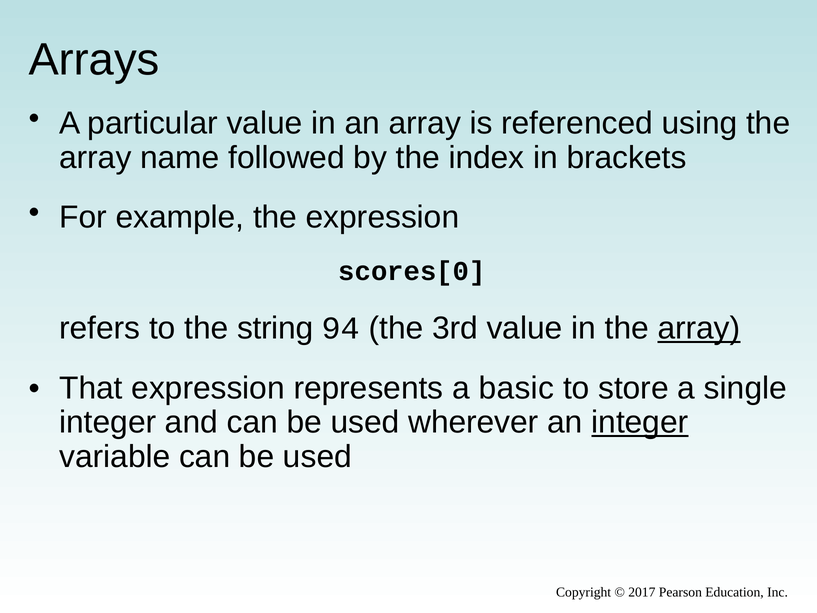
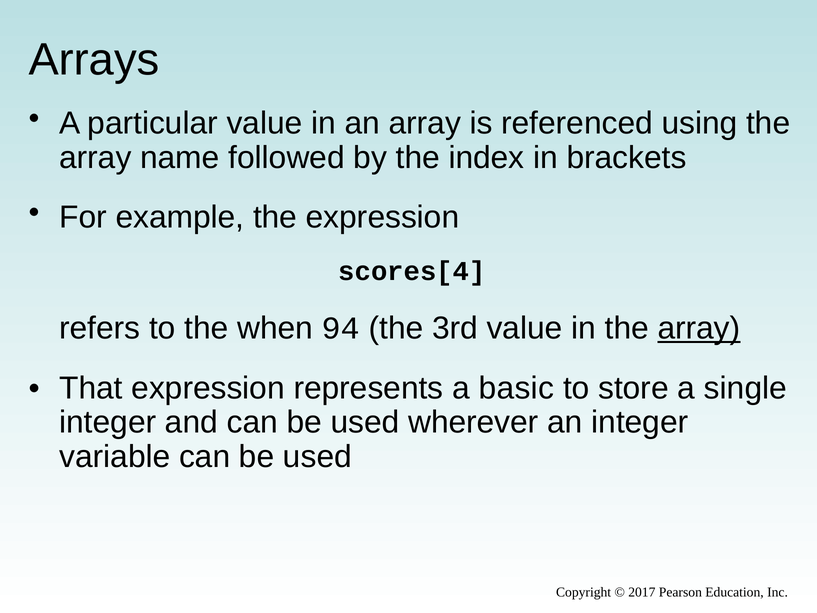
scores[0: scores[0 -> scores[4
string: string -> when
integer at (640, 422) underline: present -> none
